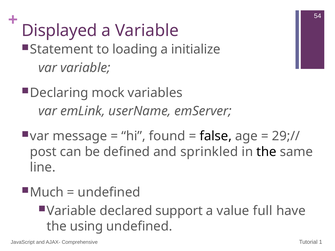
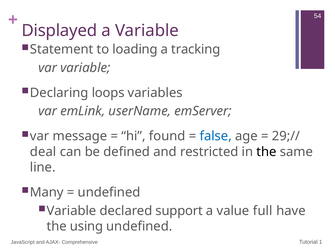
initialize: initialize -> tracking
mock: mock -> loops
false colour: black -> blue
post: post -> deal
sprinkled: sprinkled -> restricted
Much: Much -> Many
